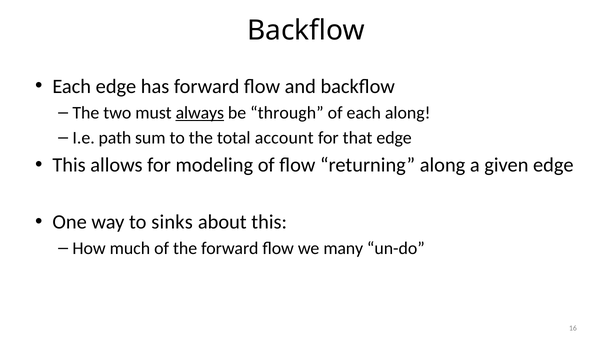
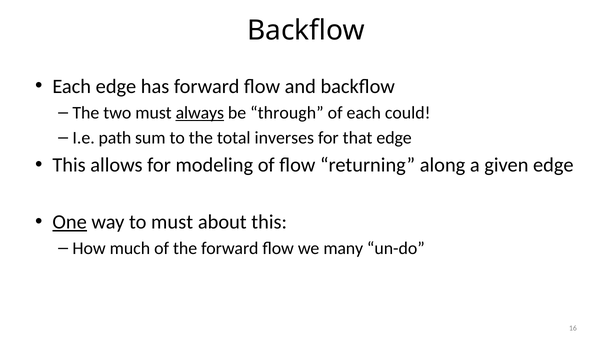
each along: along -> could
account: account -> inverses
One underline: none -> present
to sinks: sinks -> must
